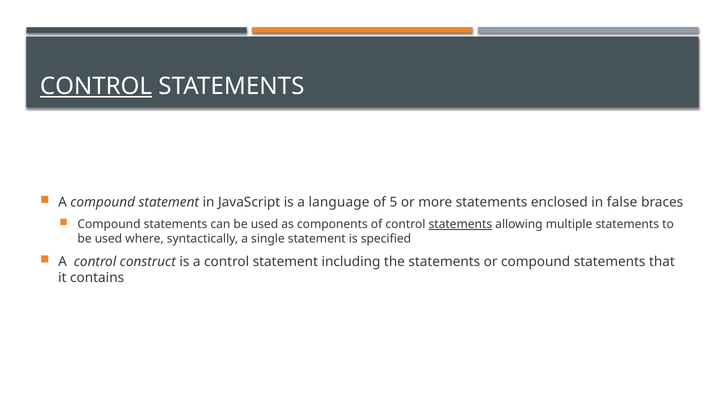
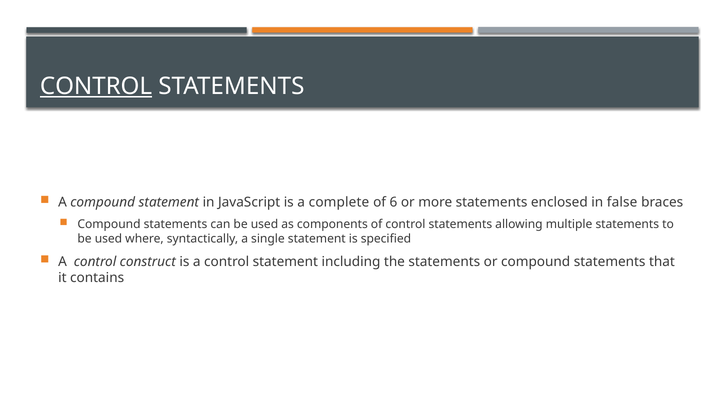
language: language -> complete
5: 5 -> 6
statements at (460, 224) underline: present -> none
